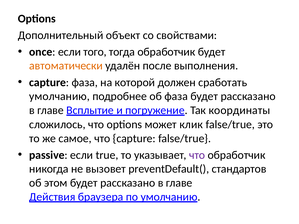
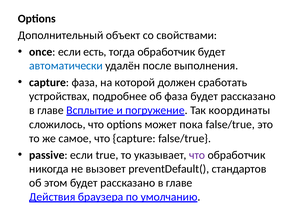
того: того -> есть
автоматически colour: orange -> blue
умолчанию at (59, 96): умолчанию -> устройствах
клик: клик -> пока
